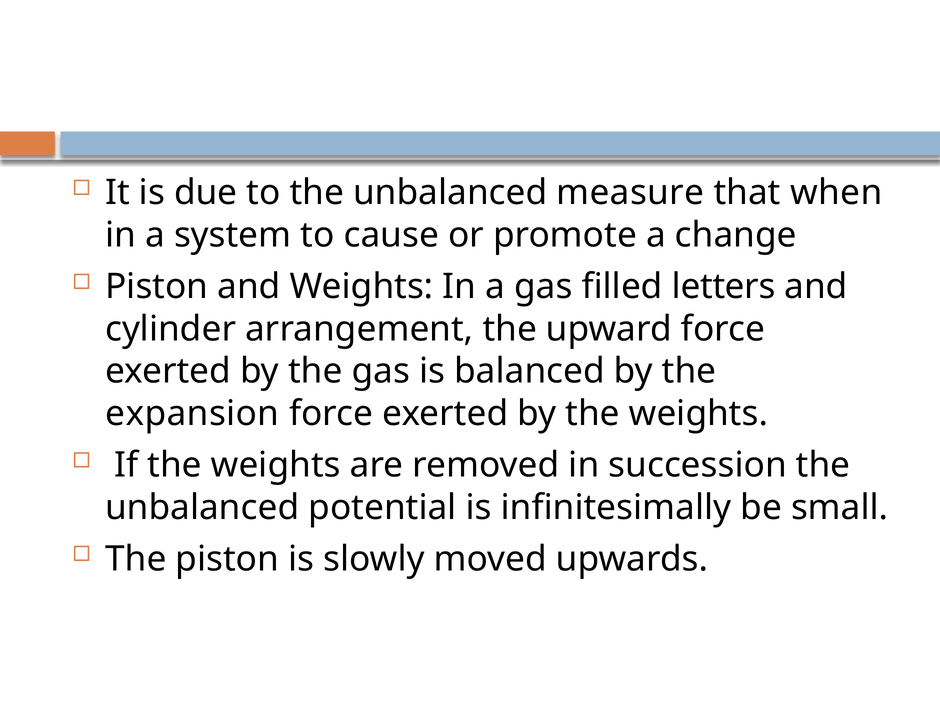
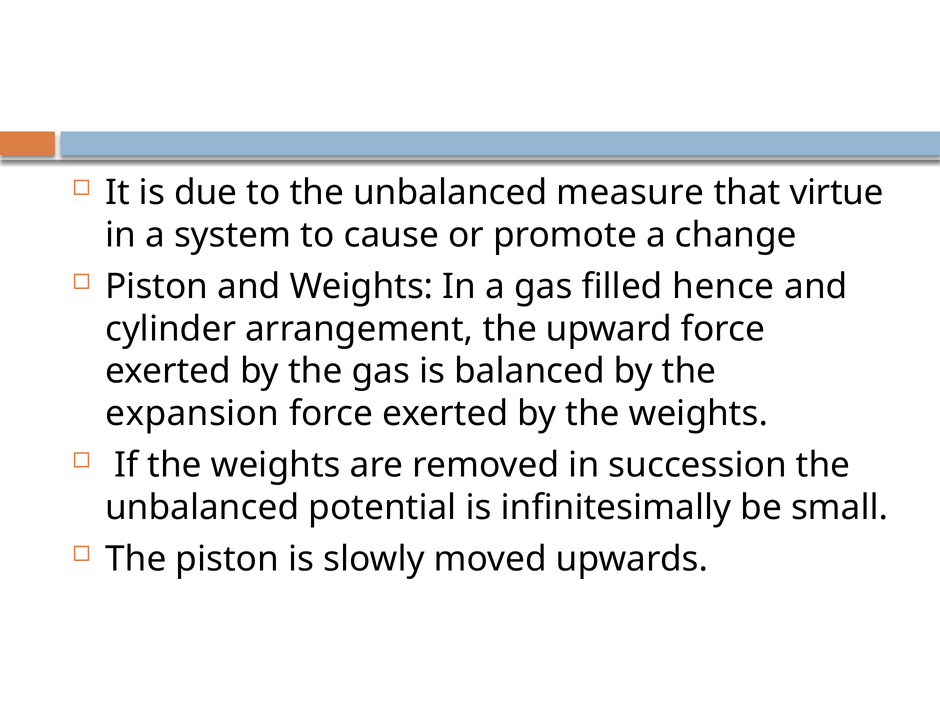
when: when -> virtue
letters: letters -> hence
